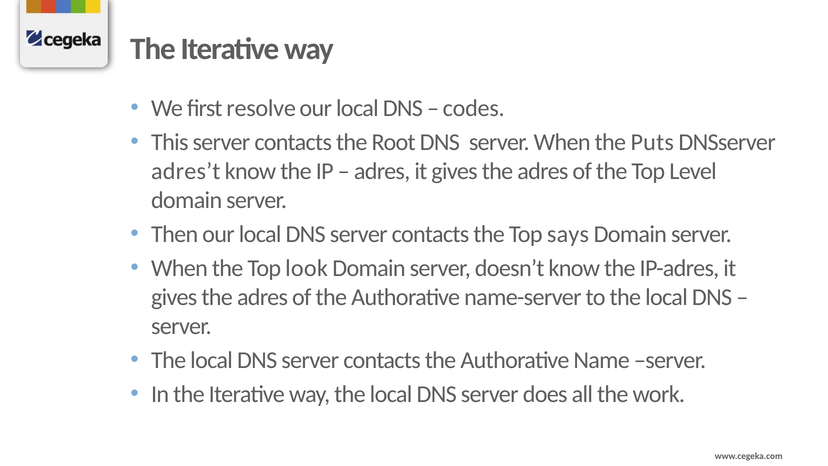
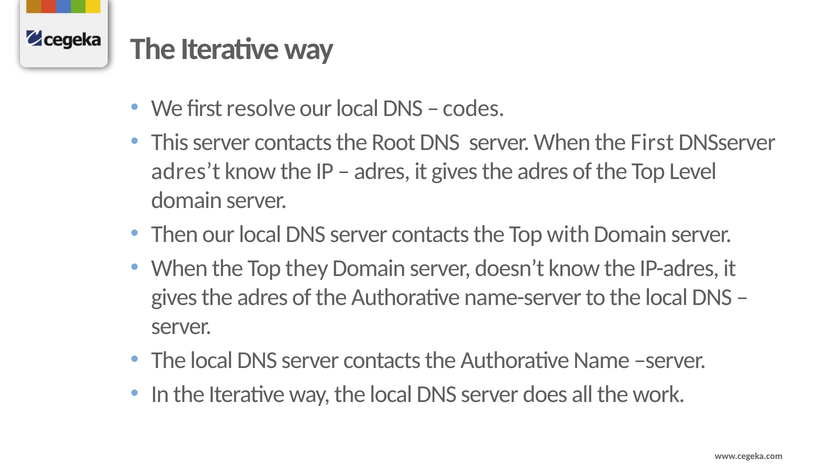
the Puts: Puts -> First
says: says -> with
look: look -> they
